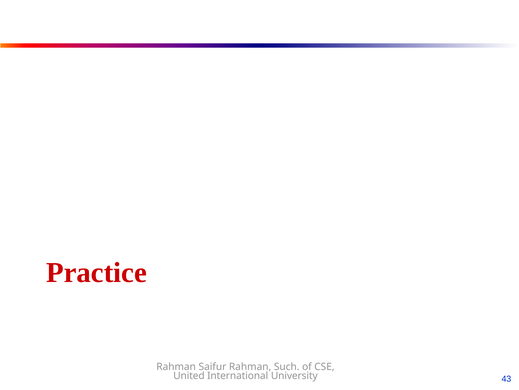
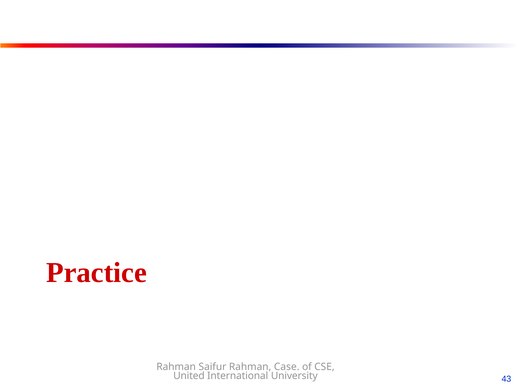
Such: Such -> Case
